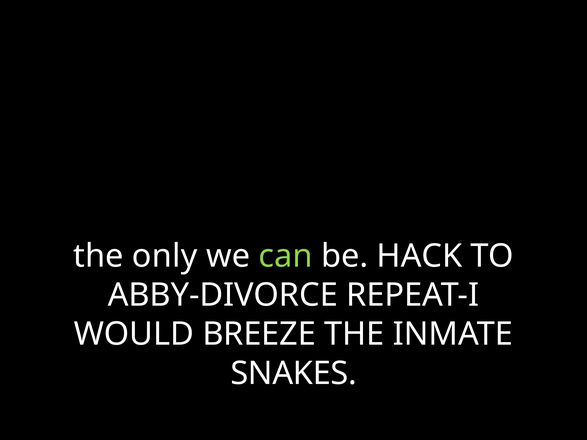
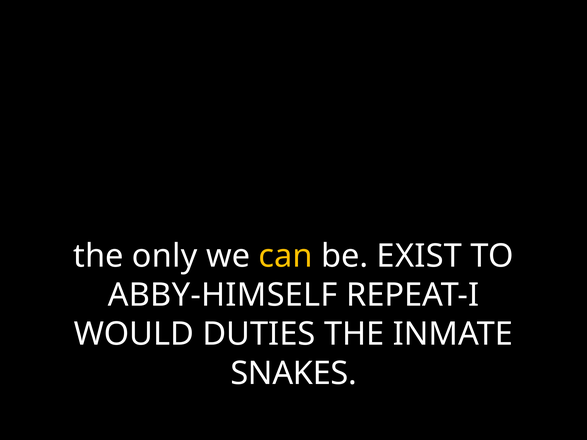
can colour: light green -> yellow
HACK: HACK -> EXIST
ABBY-DIVORCE: ABBY-DIVORCE -> ABBY-HIMSELF
BREEZE: BREEZE -> DUTIES
